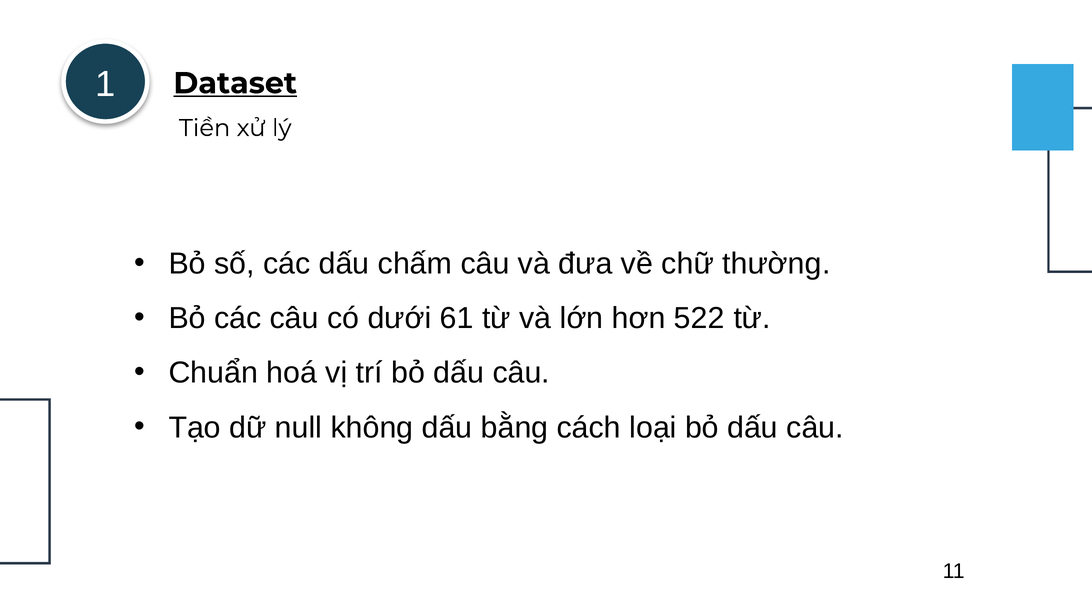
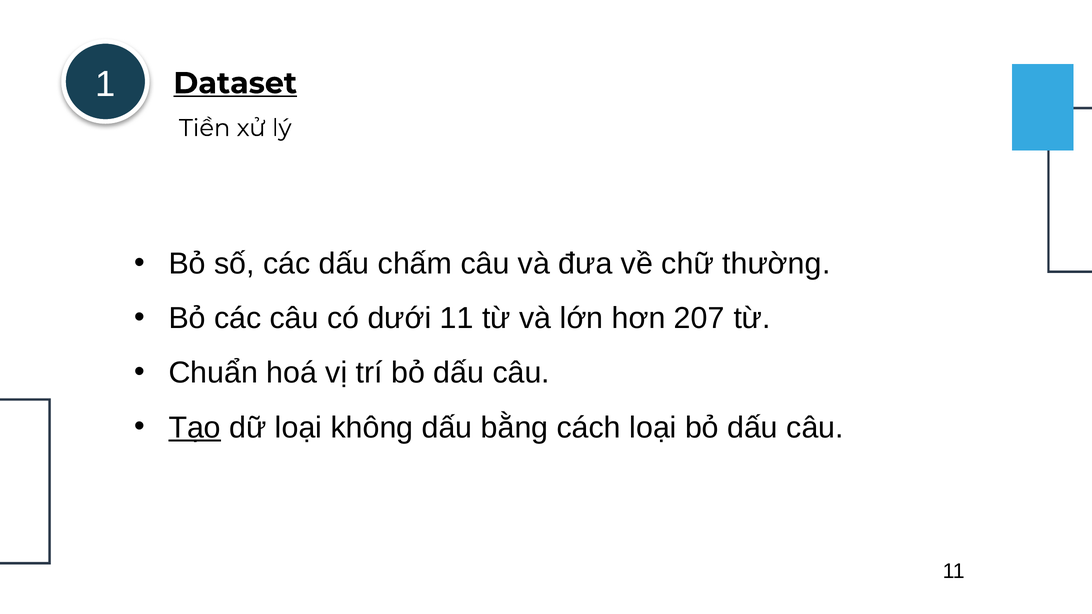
dưới 61: 61 -> 11
522: 522 -> 207
Tạo underline: none -> present
dữ null: null -> loại
